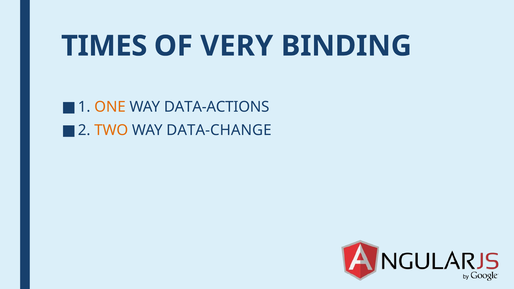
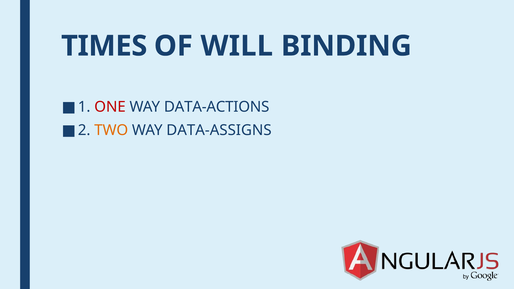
VERY: VERY -> WILL
ONE colour: orange -> red
DATA-CHANGE: DATA-CHANGE -> DATA-ASSIGNS
